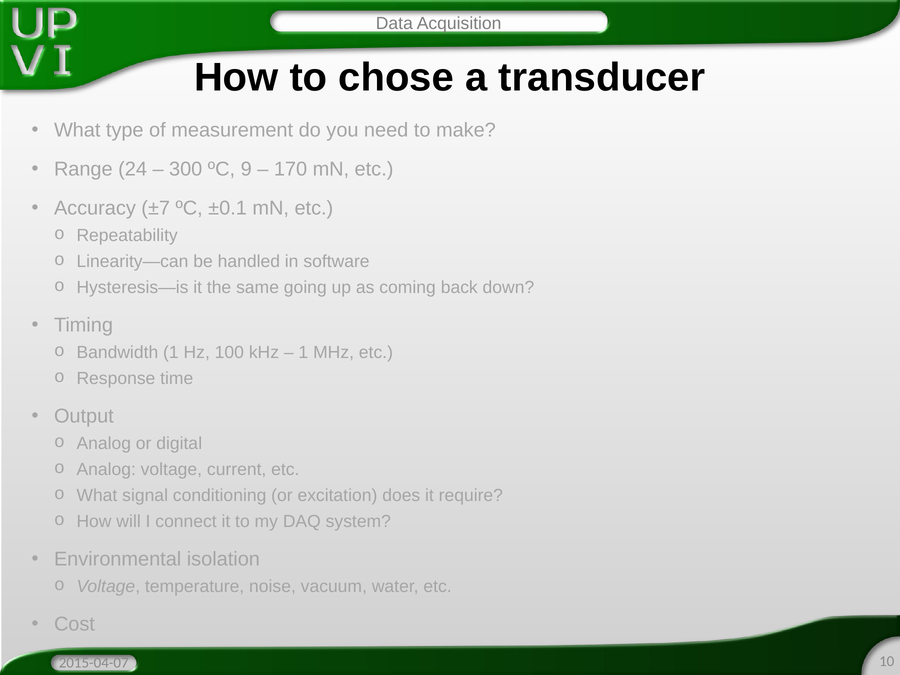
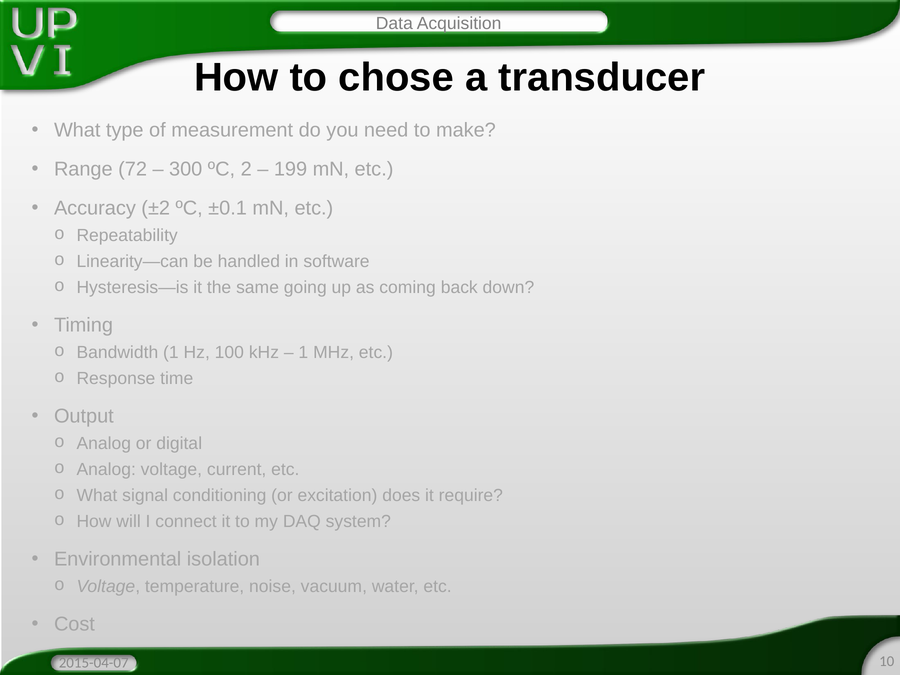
24: 24 -> 72
9: 9 -> 2
170: 170 -> 199
±7: ±7 -> ±2
